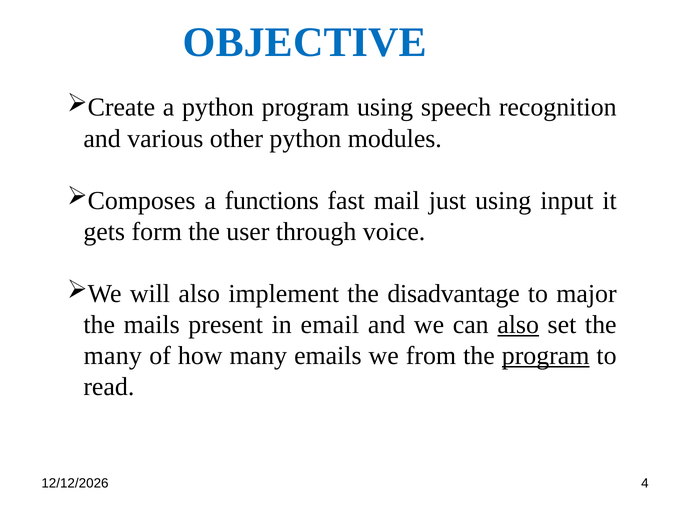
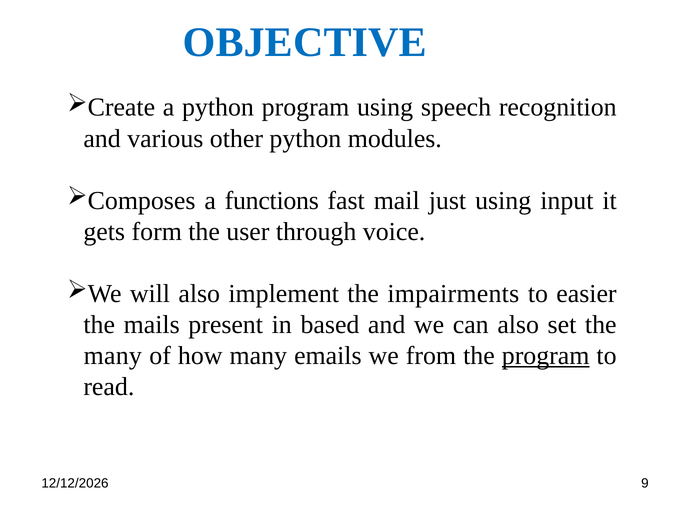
disadvantage: disadvantage -> impairments
major: major -> easier
email: email -> based
also at (518, 325) underline: present -> none
4: 4 -> 9
